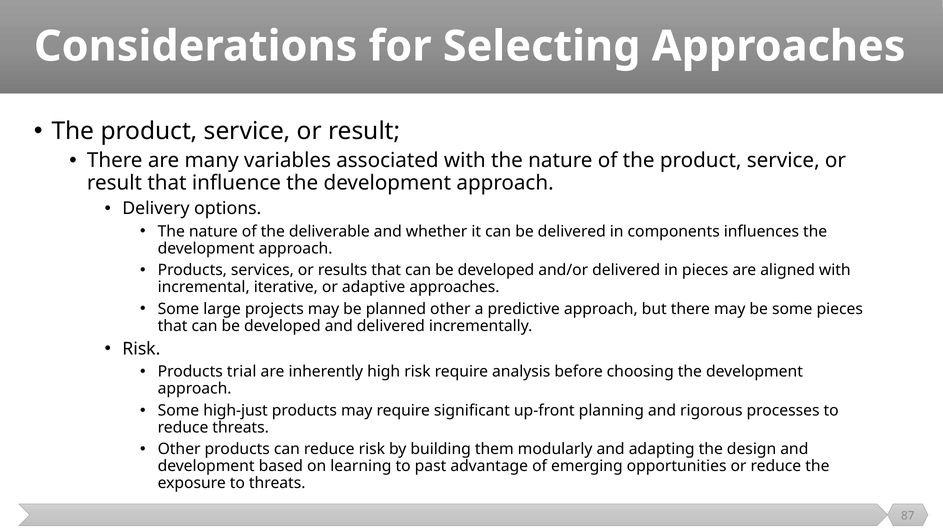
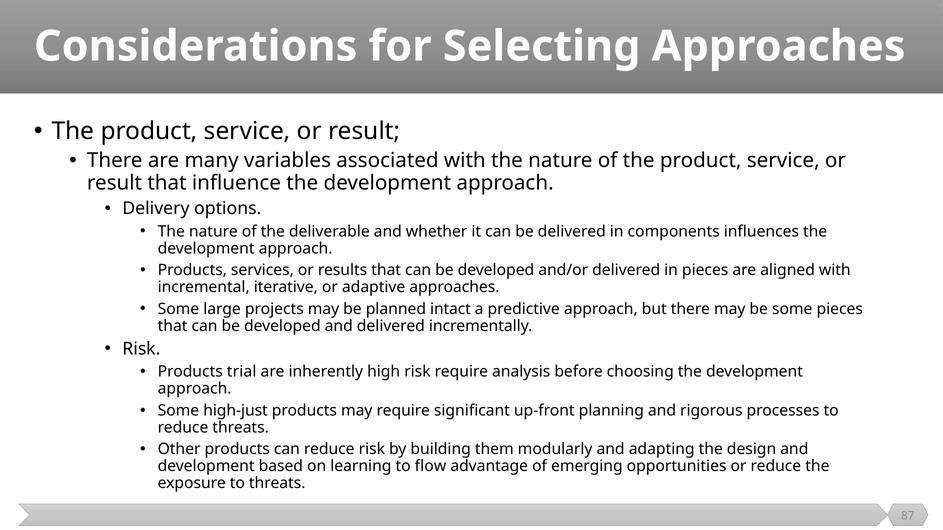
planned other: other -> intact
past: past -> flow
